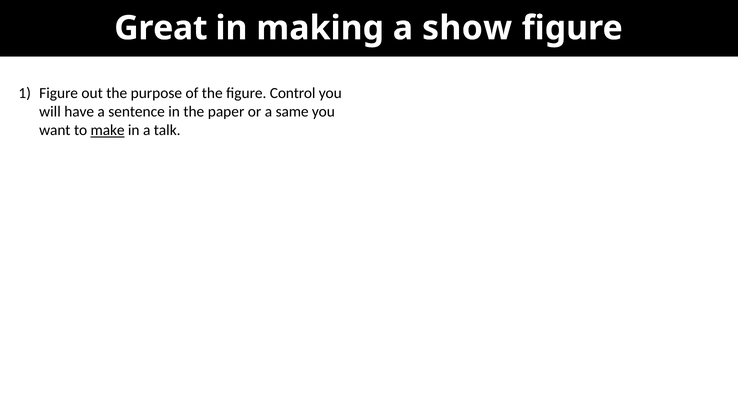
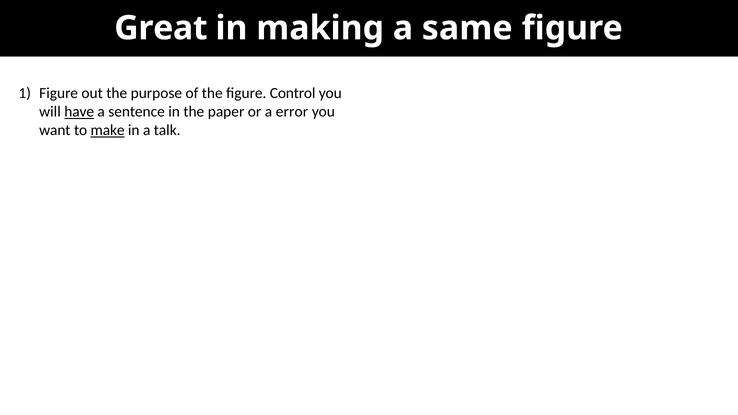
show: show -> same
have underline: none -> present
same: same -> error
